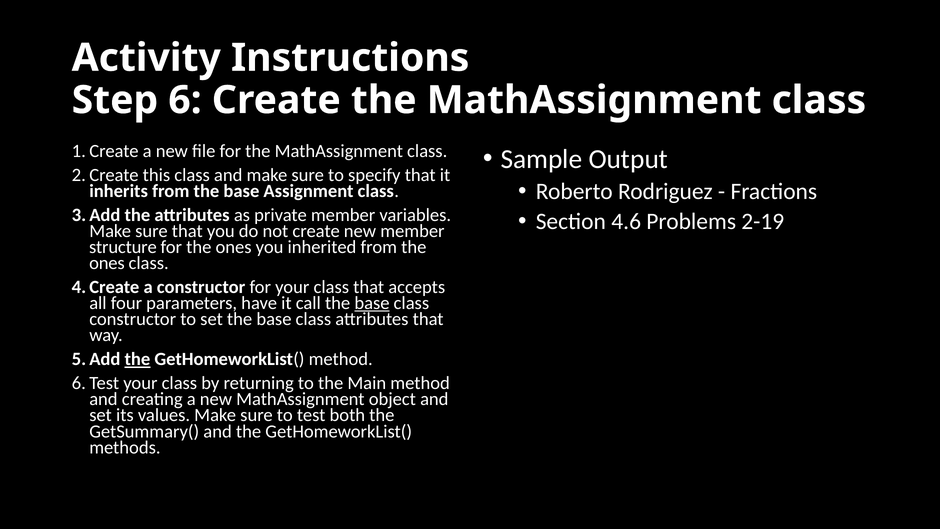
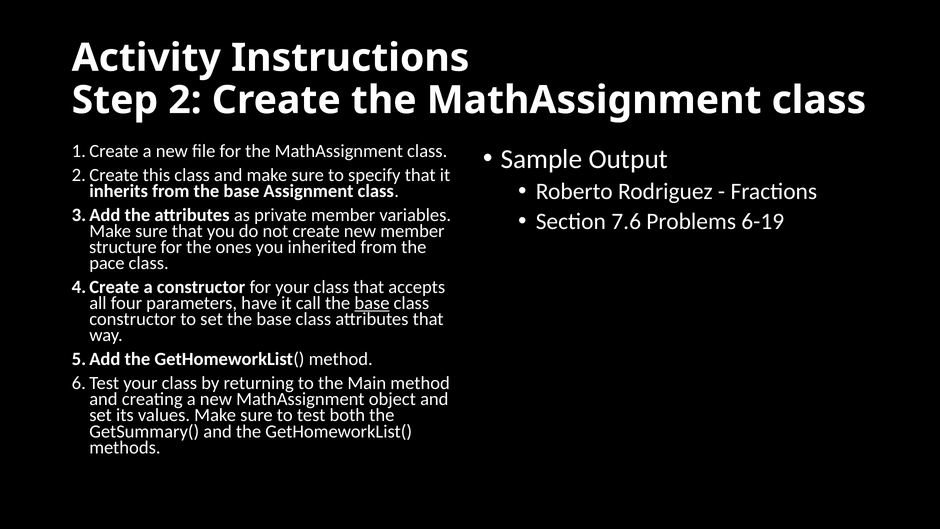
6: 6 -> 2
4.6: 4.6 -> 7.6
2-19: 2-19 -> 6-19
ones at (107, 263): ones -> pace
the at (137, 359) underline: present -> none
